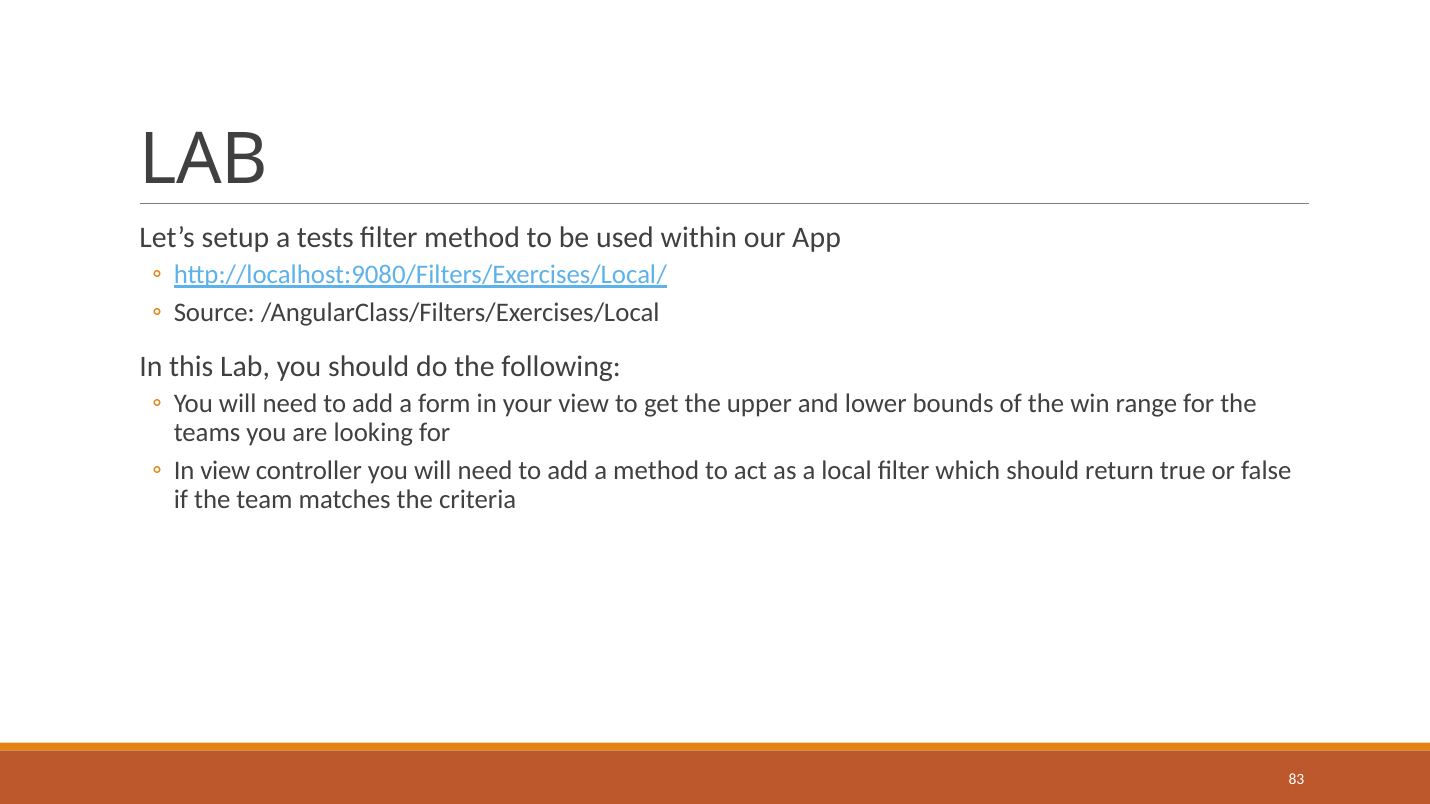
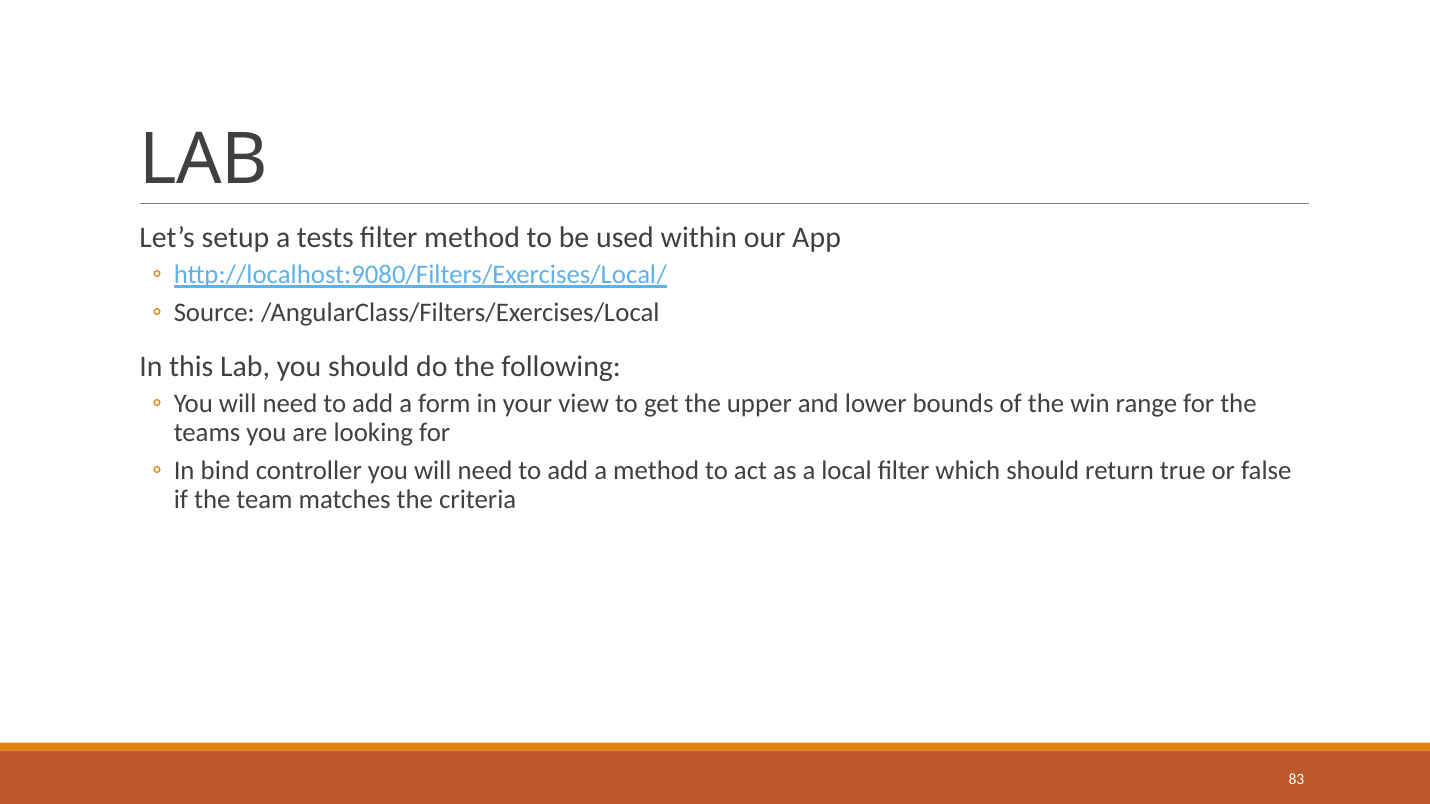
In view: view -> bind
